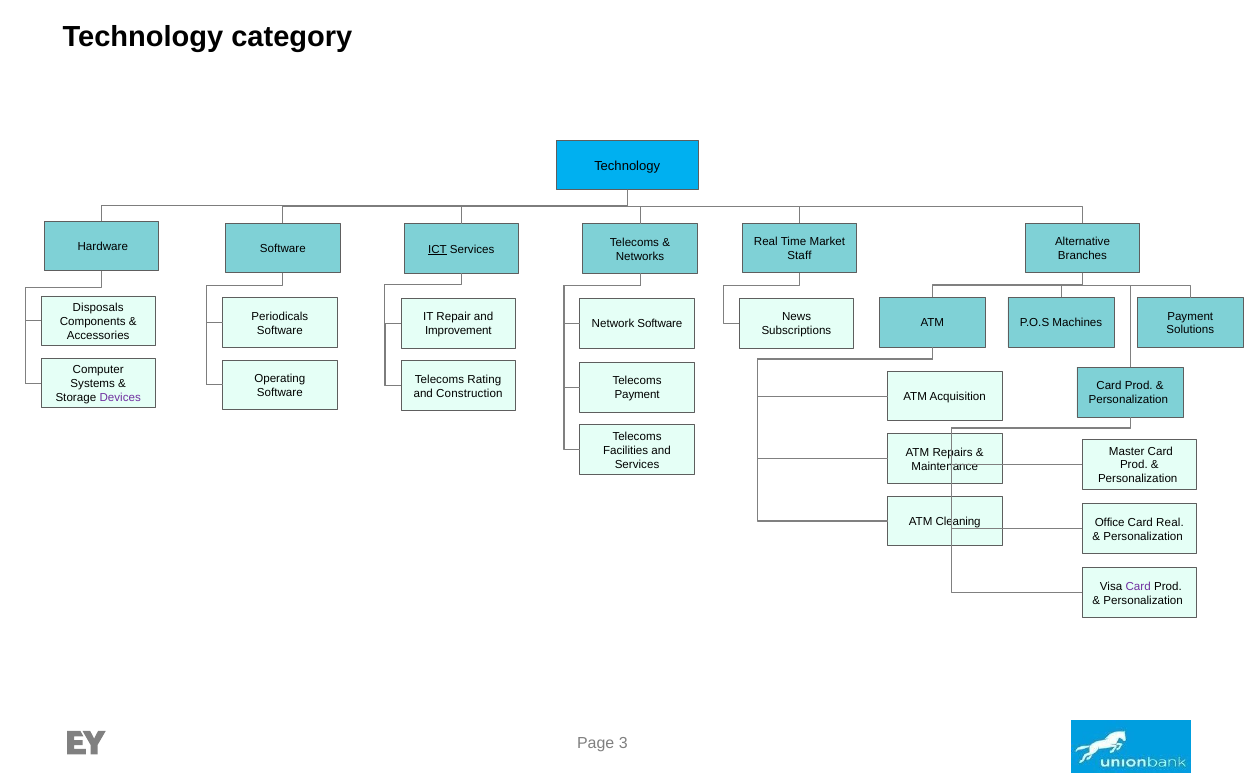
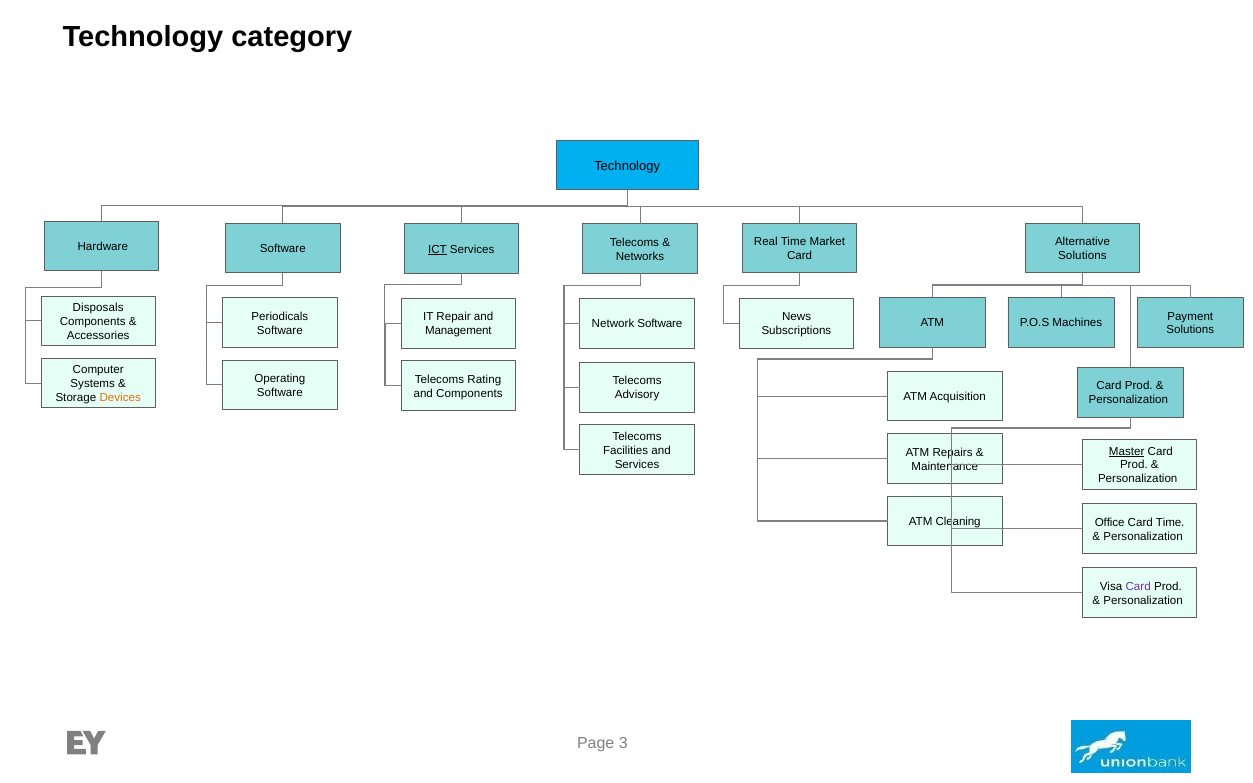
Staff at (799, 256): Staff -> Card
Branches at (1082, 256): Branches -> Solutions
Improvement: Improvement -> Management
and Construction: Construction -> Components
Payment at (637, 395): Payment -> Advisory
Devices colour: purple -> orange
Master underline: none -> present
Card Real: Real -> Time
